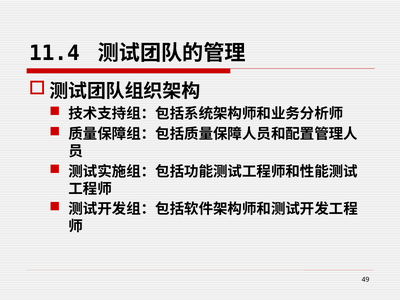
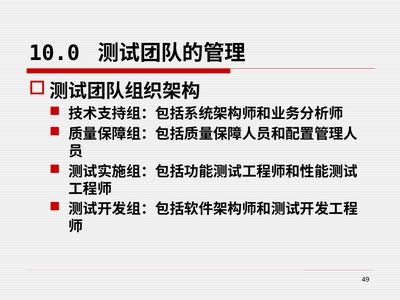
11.4: 11.4 -> 10.0
